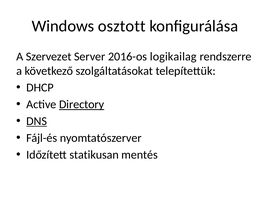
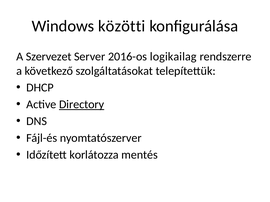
osztott: osztott -> közötti
DNS underline: present -> none
statikusan: statikusan -> korlátozza
